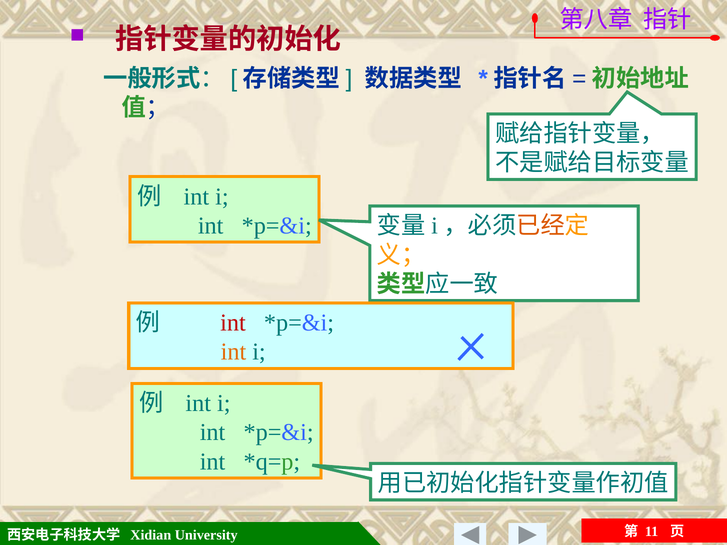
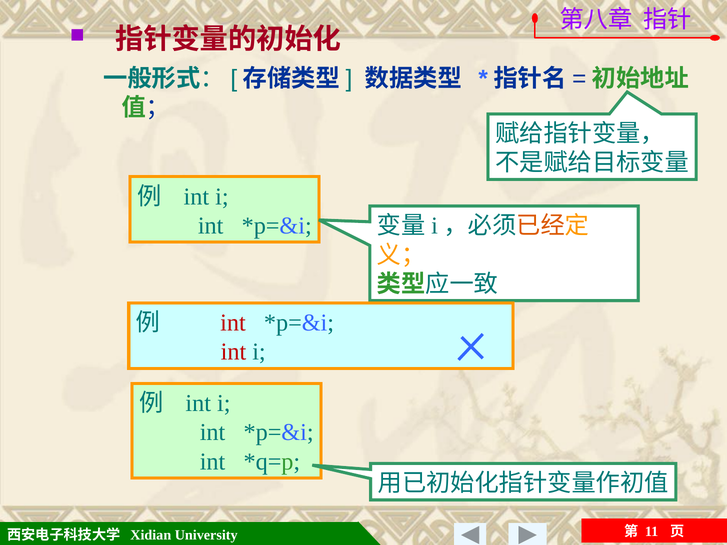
int at (233, 352) colour: orange -> red
